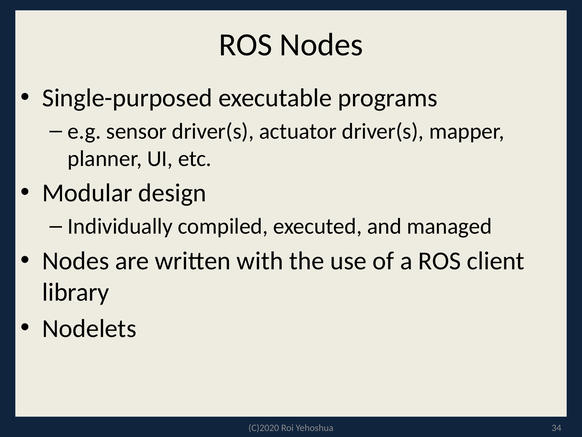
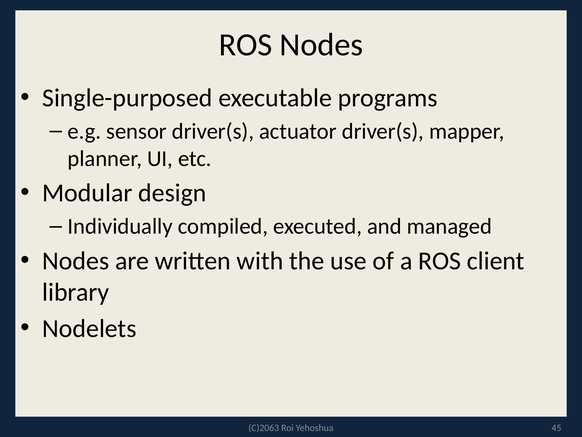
C)2020: C)2020 -> C)2063
34: 34 -> 45
